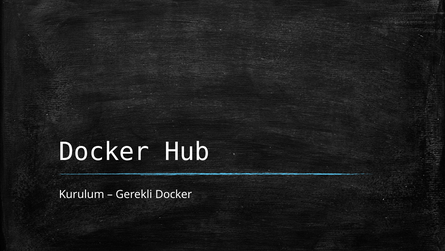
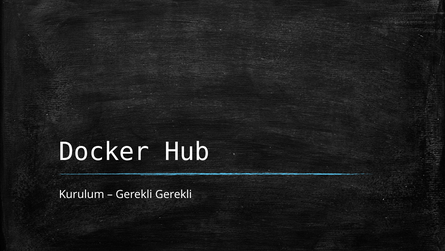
Gerekli Docker: Docker -> Gerekli
